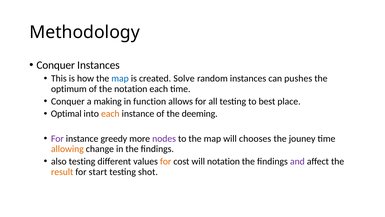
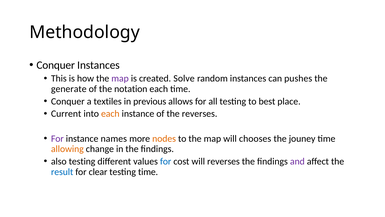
map at (120, 78) colour: blue -> purple
optimum: optimum -> generate
making: making -> textiles
function: function -> previous
Optimal: Optimal -> Current
the deeming: deeming -> reverses
greedy: greedy -> names
nodes colour: purple -> orange
for at (166, 161) colour: orange -> blue
will notation: notation -> reverses
result colour: orange -> blue
start: start -> clear
testing shot: shot -> time
